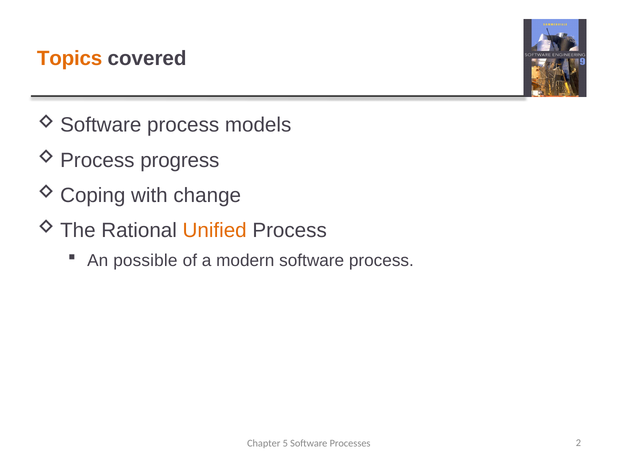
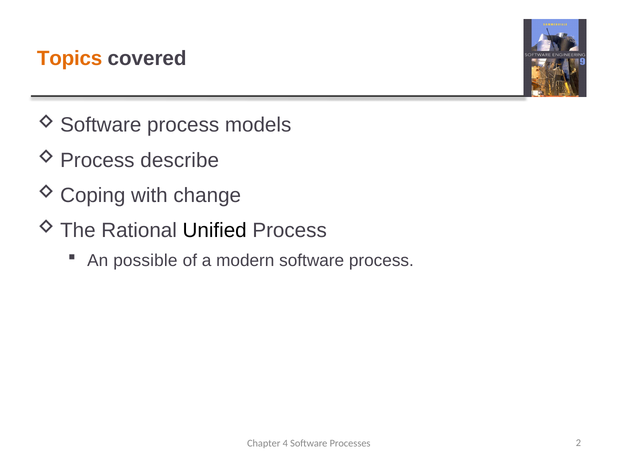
progress: progress -> describe
Unified colour: orange -> black
5: 5 -> 4
